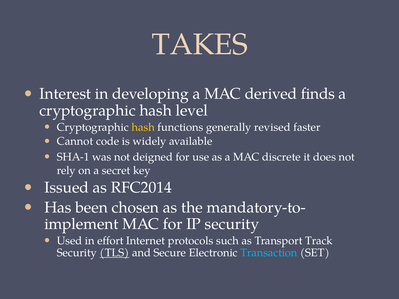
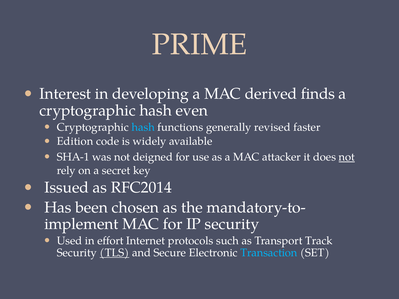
TAKES: TAKES -> PRIME
level: level -> even
hash at (143, 127) colour: yellow -> light blue
Cannot: Cannot -> Edition
discrete: discrete -> attacker
not at (347, 157) underline: none -> present
